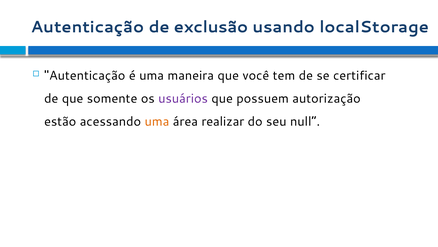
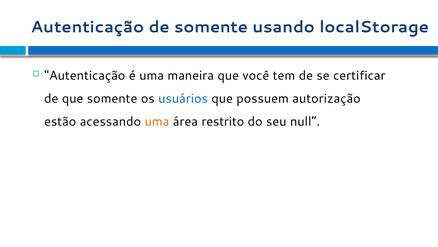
de exclusão: exclusão -> somente
usuários colour: purple -> blue
realizar: realizar -> restrito
